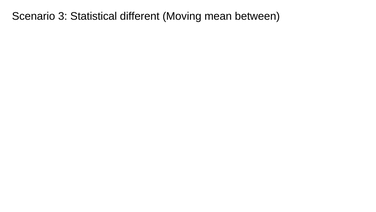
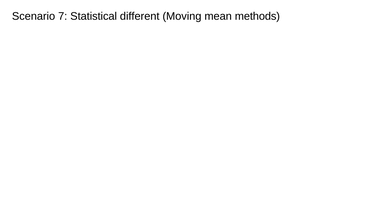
3: 3 -> 7
between: between -> methods
